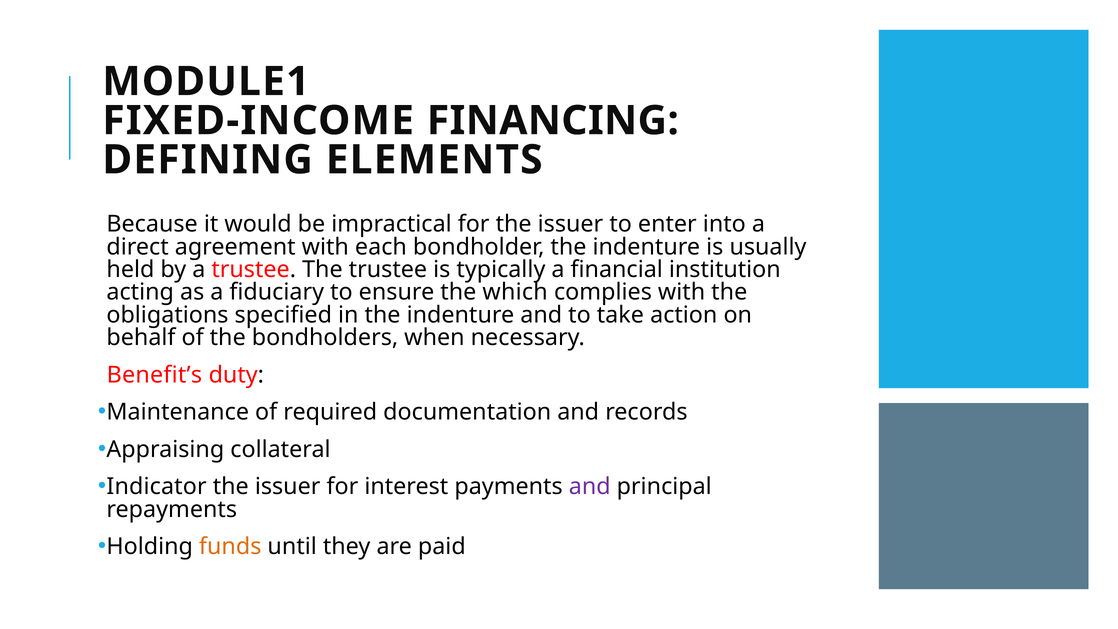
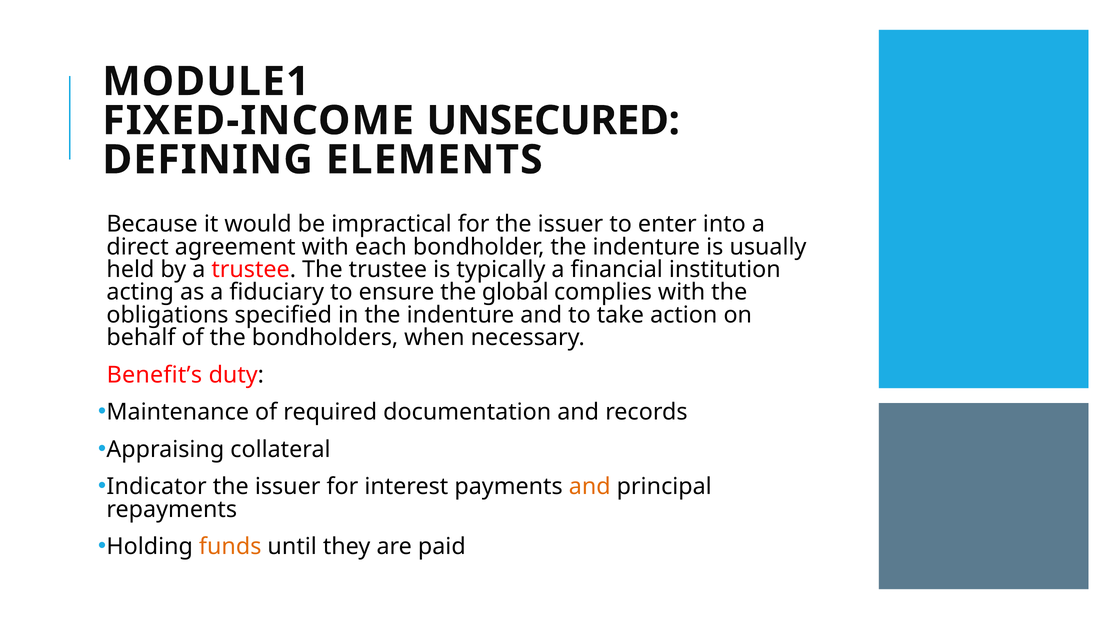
FINANCING: FINANCING -> UNSECURED
which: which -> global
and at (590, 487) colour: purple -> orange
